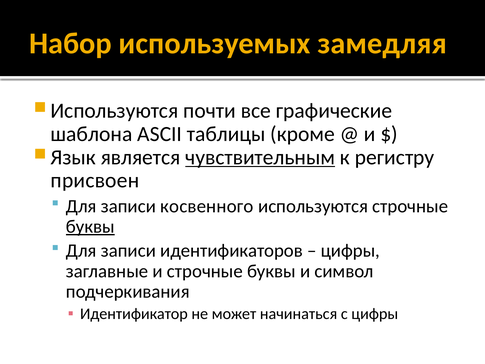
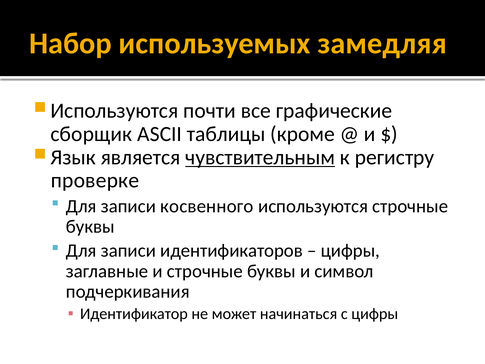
шаблона: шаблона -> сборщик
присвоен: присвоен -> проверке
буквы at (90, 226) underline: present -> none
